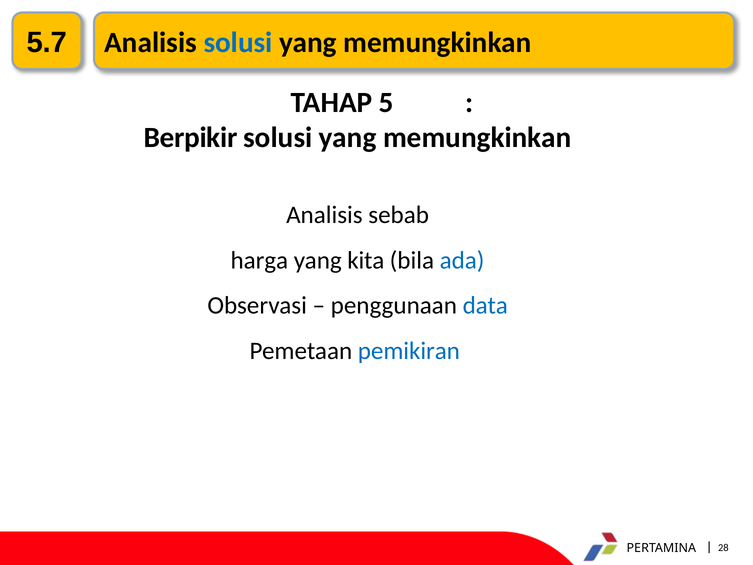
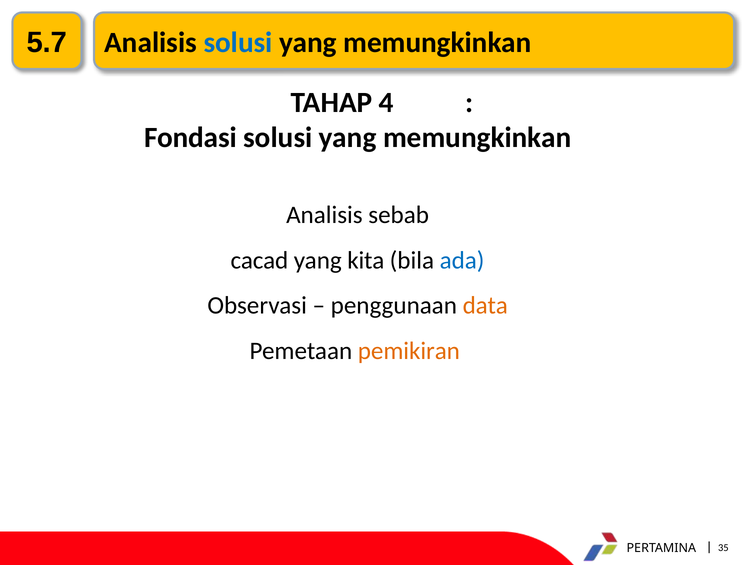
5: 5 -> 4
Berpikir: Berpikir -> Fondasi
harga: harga -> cacad
data colour: blue -> orange
pemikiran colour: blue -> orange
28: 28 -> 35
